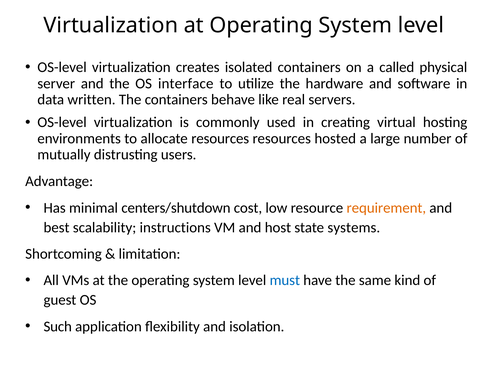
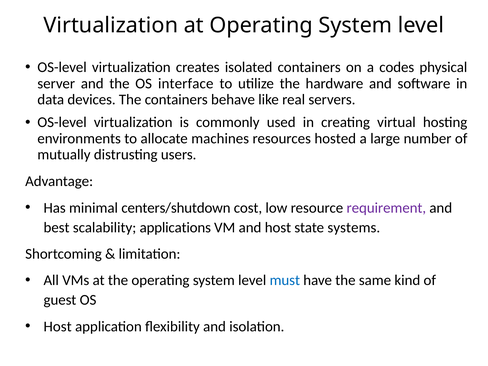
called: called -> codes
written: written -> devices
allocate resources: resources -> machines
requirement colour: orange -> purple
instructions: instructions -> applications
Such at (58, 326): Such -> Host
